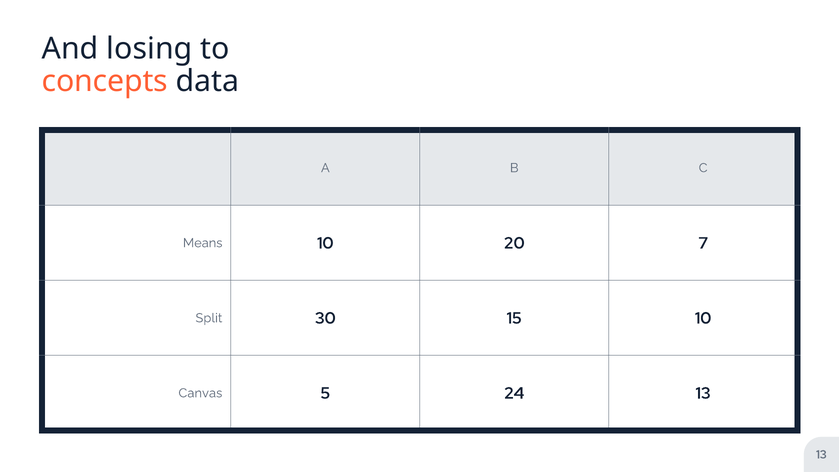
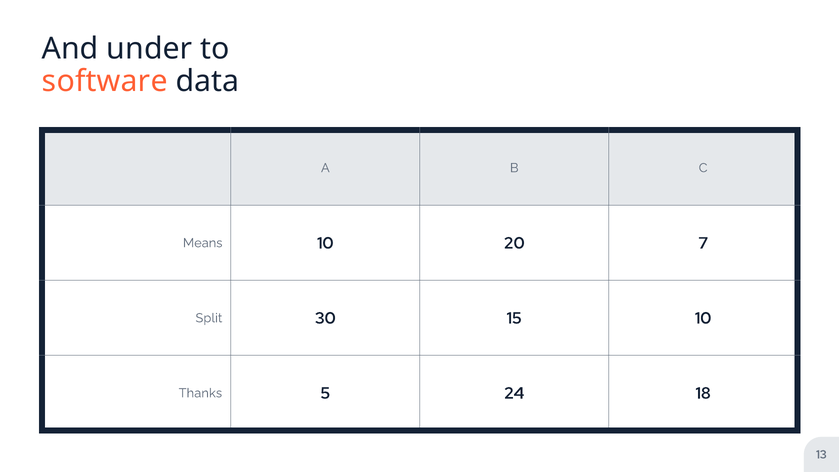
losing: losing -> under
concepts: concepts -> software
Canvas: Canvas -> Thanks
24 13: 13 -> 18
